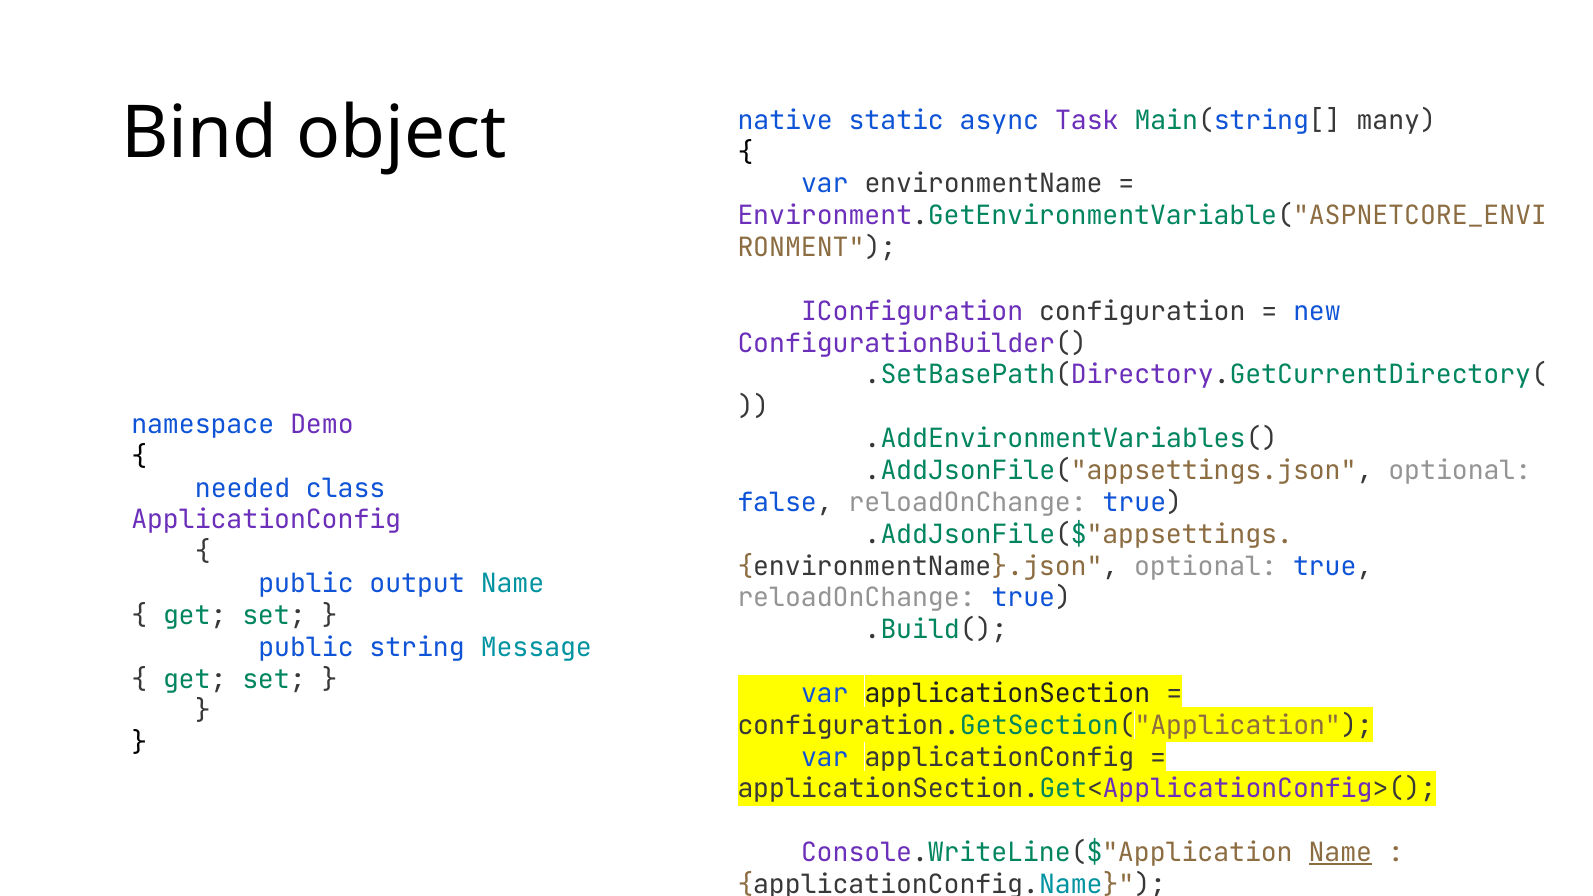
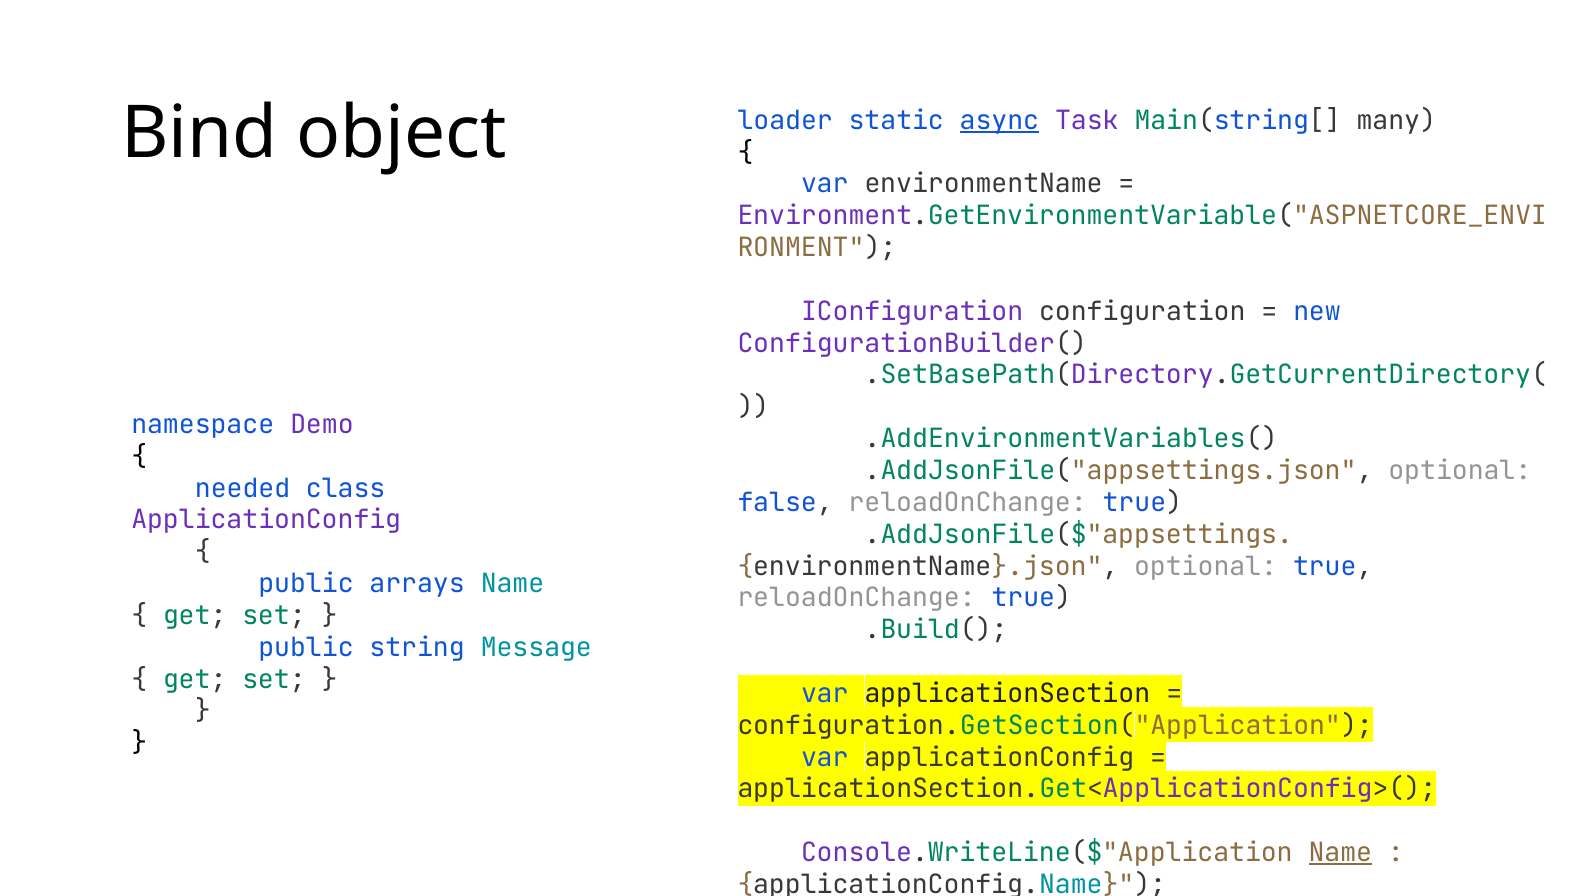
native: native -> loader
async underline: none -> present
output: output -> arrays
